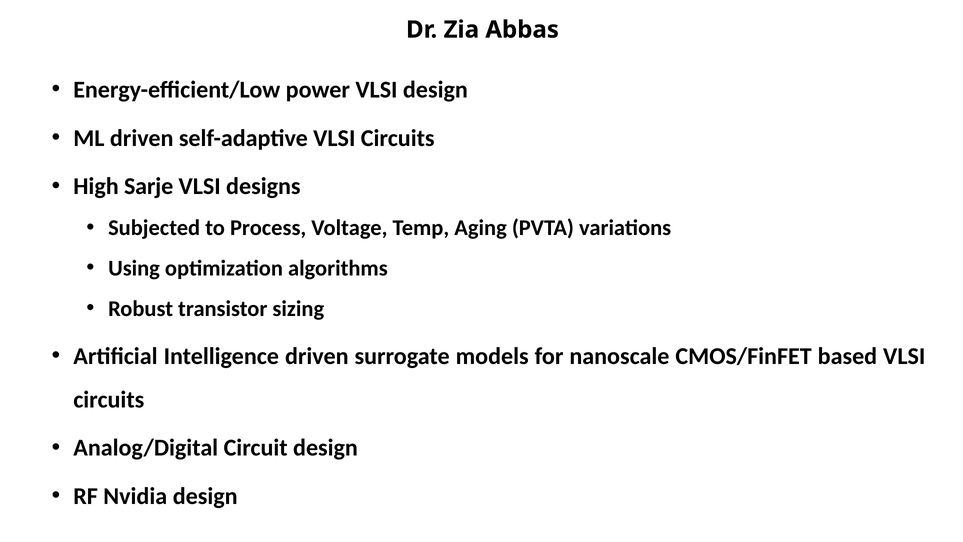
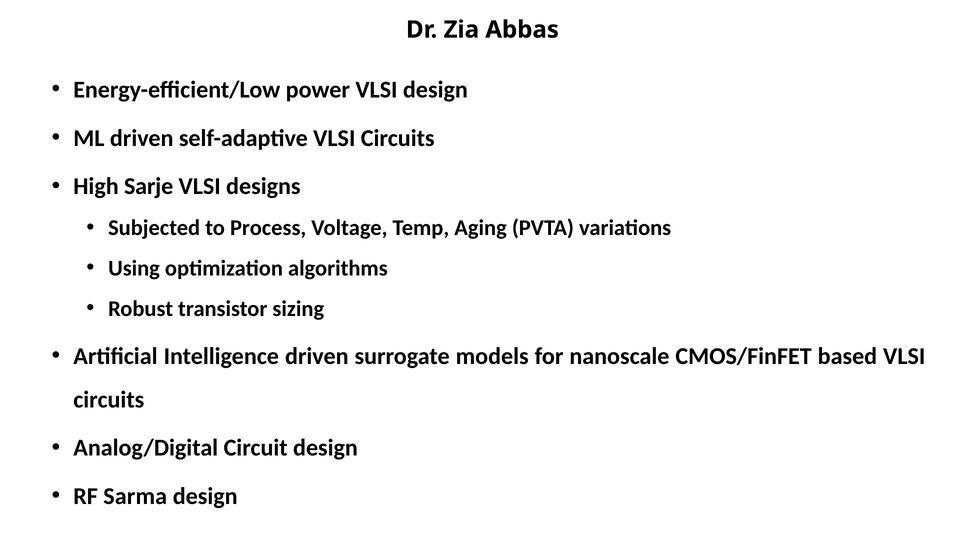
Nvidia: Nvidia -> Sarma
